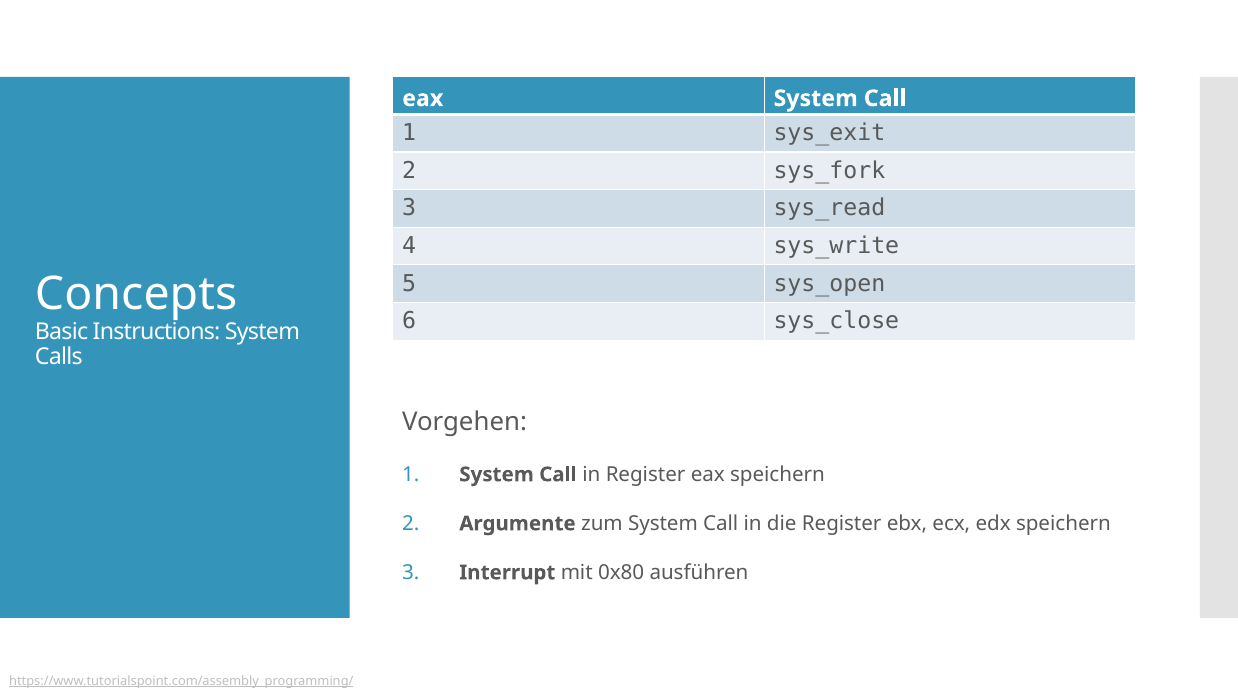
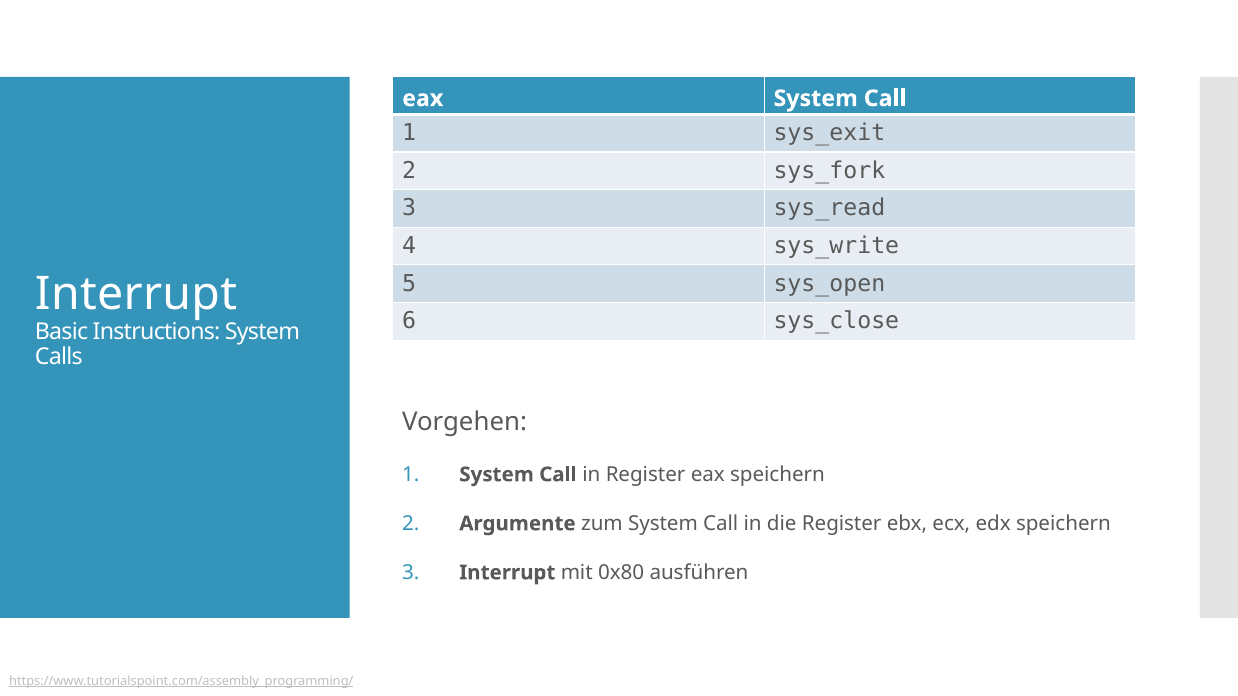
Concepts at (136, 294): Concepts -> Interrupt
